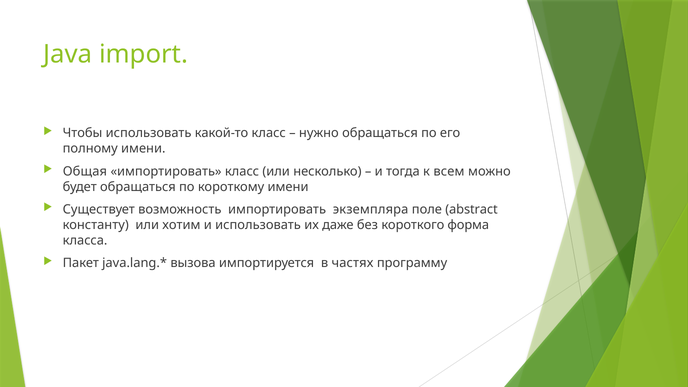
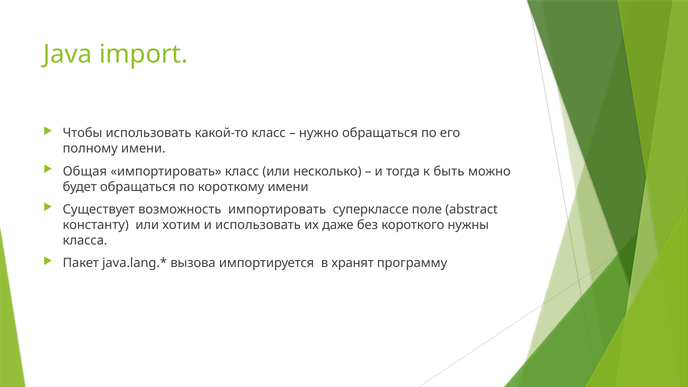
всем: всем -> быть
экземпляра: экземпляра -> суперклассе
форма: форма -> нужны
частях: частях -> хранят
